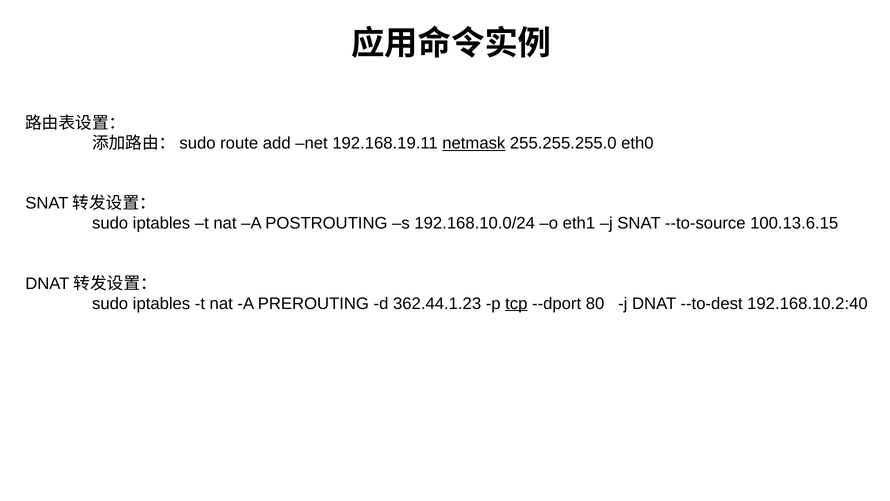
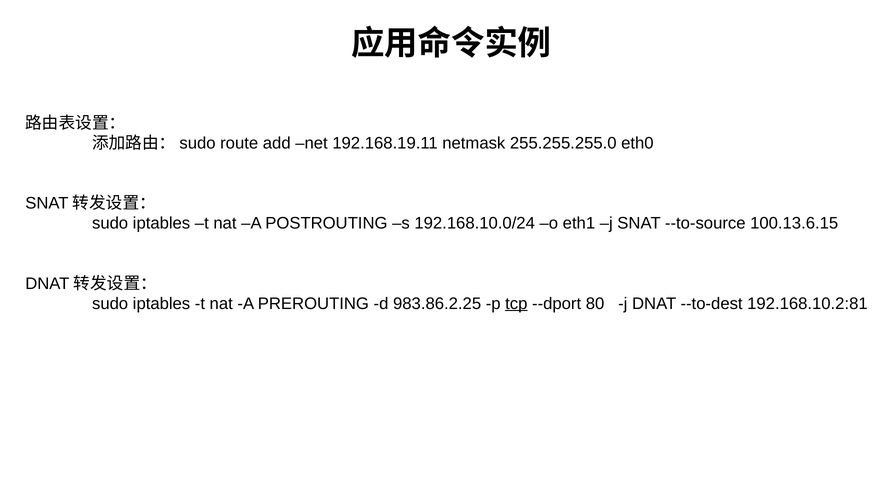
netmask underline: present -> none
362.44.1.23: 362.44.1.23 -> 983.86.2.25
192.168.10.2:40: 192.168.10.2:40 -> 192.168.10.2:81
